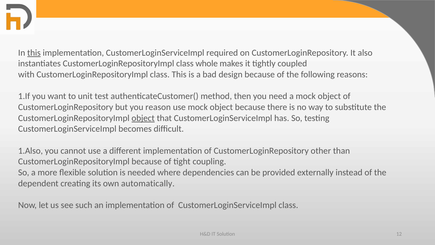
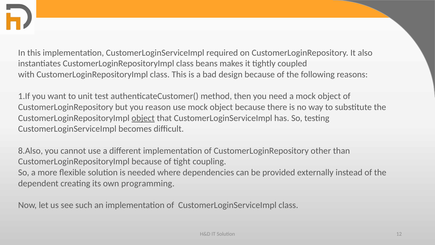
this at (34, 53) underline: present -> none
whole: whole -> beans
1.Also: 1.Also -> 8.Also
automatically: automatically -> programming
